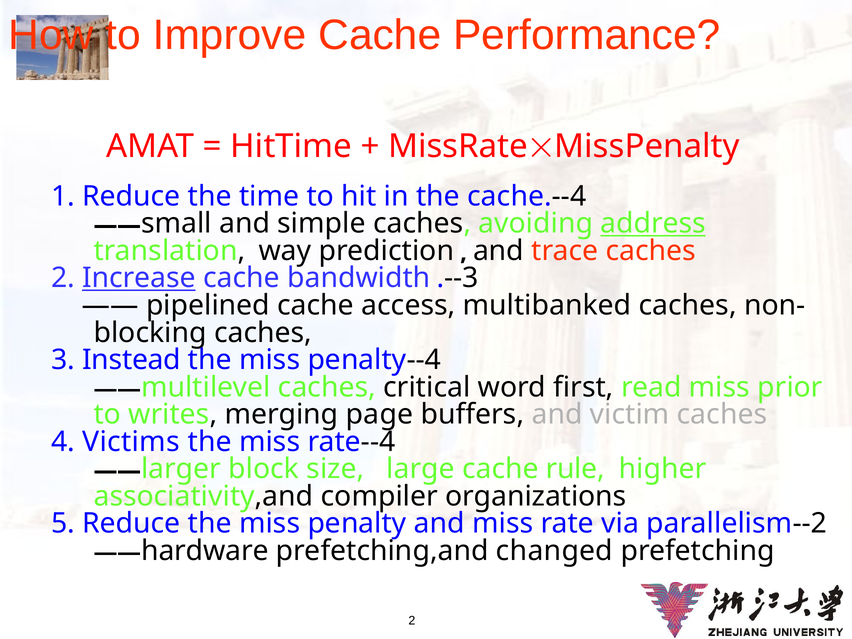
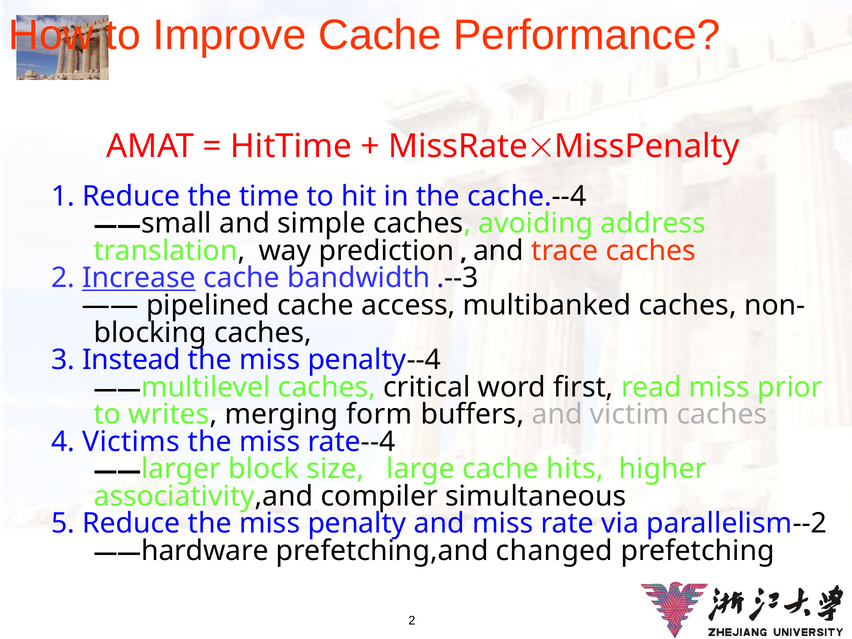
address underline: present -> none
page: page -> form
rule: rule -> hits
organizations: organizations -> simultaneous
